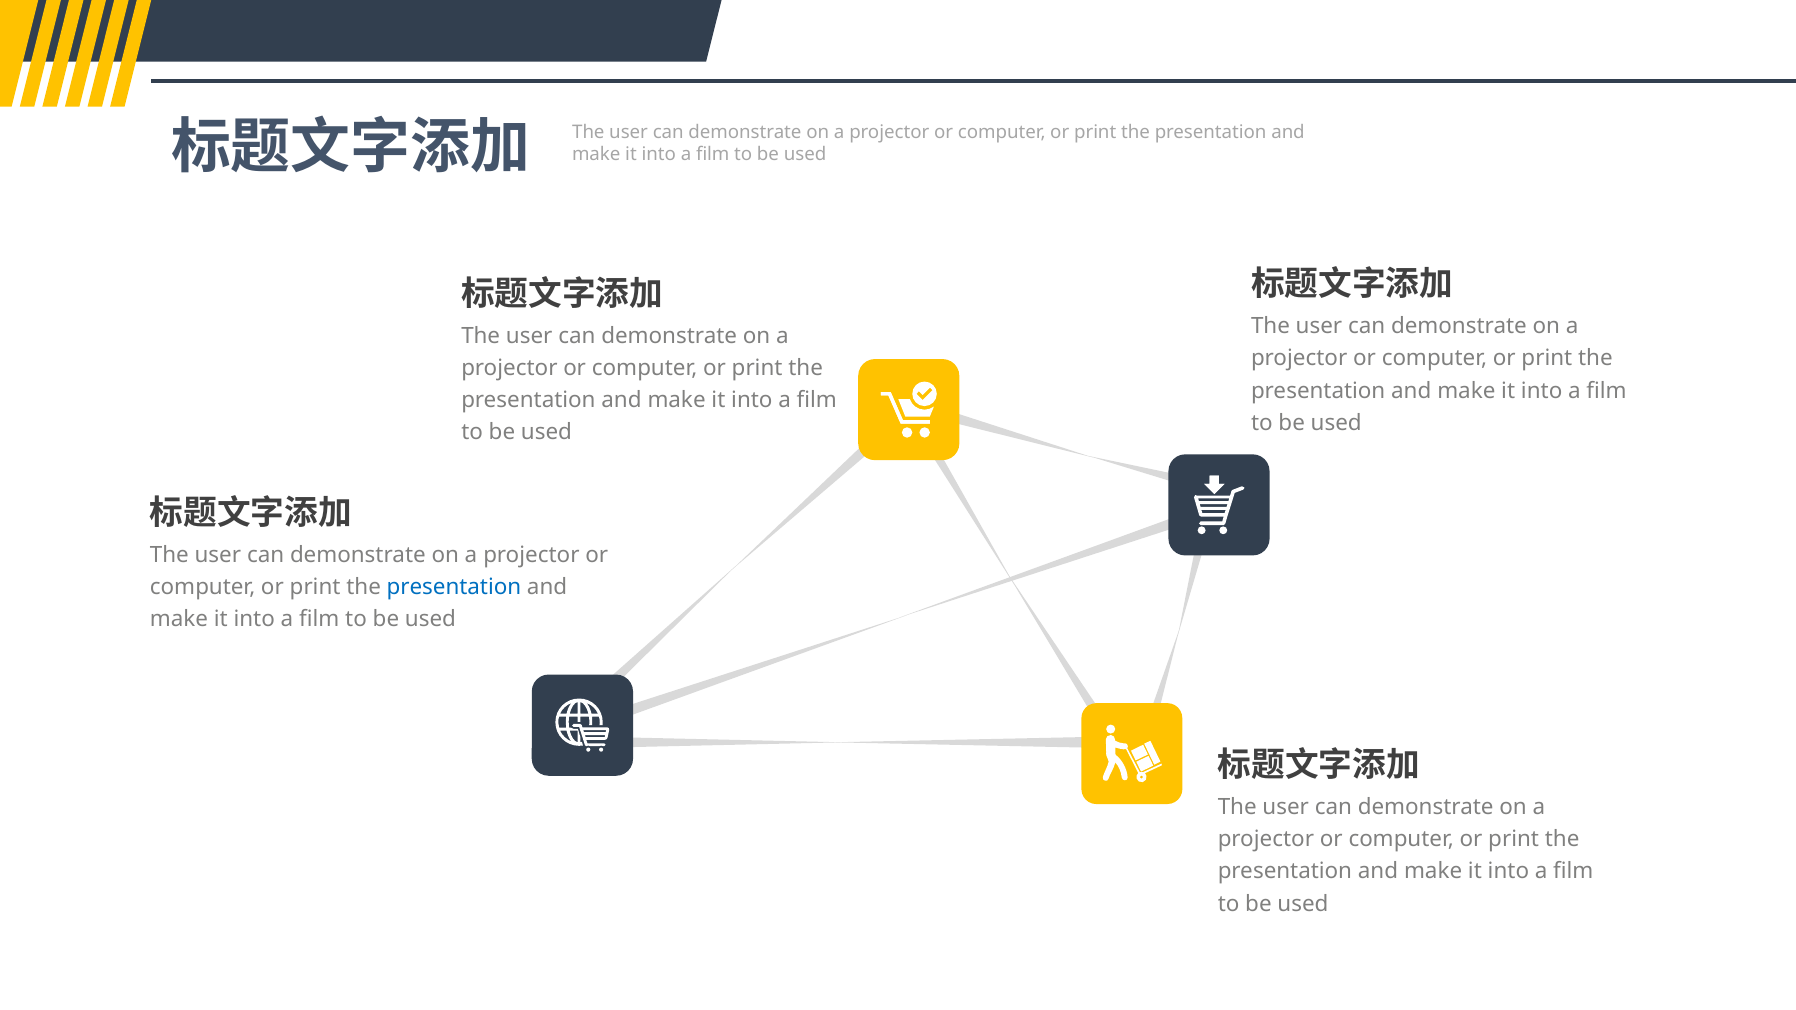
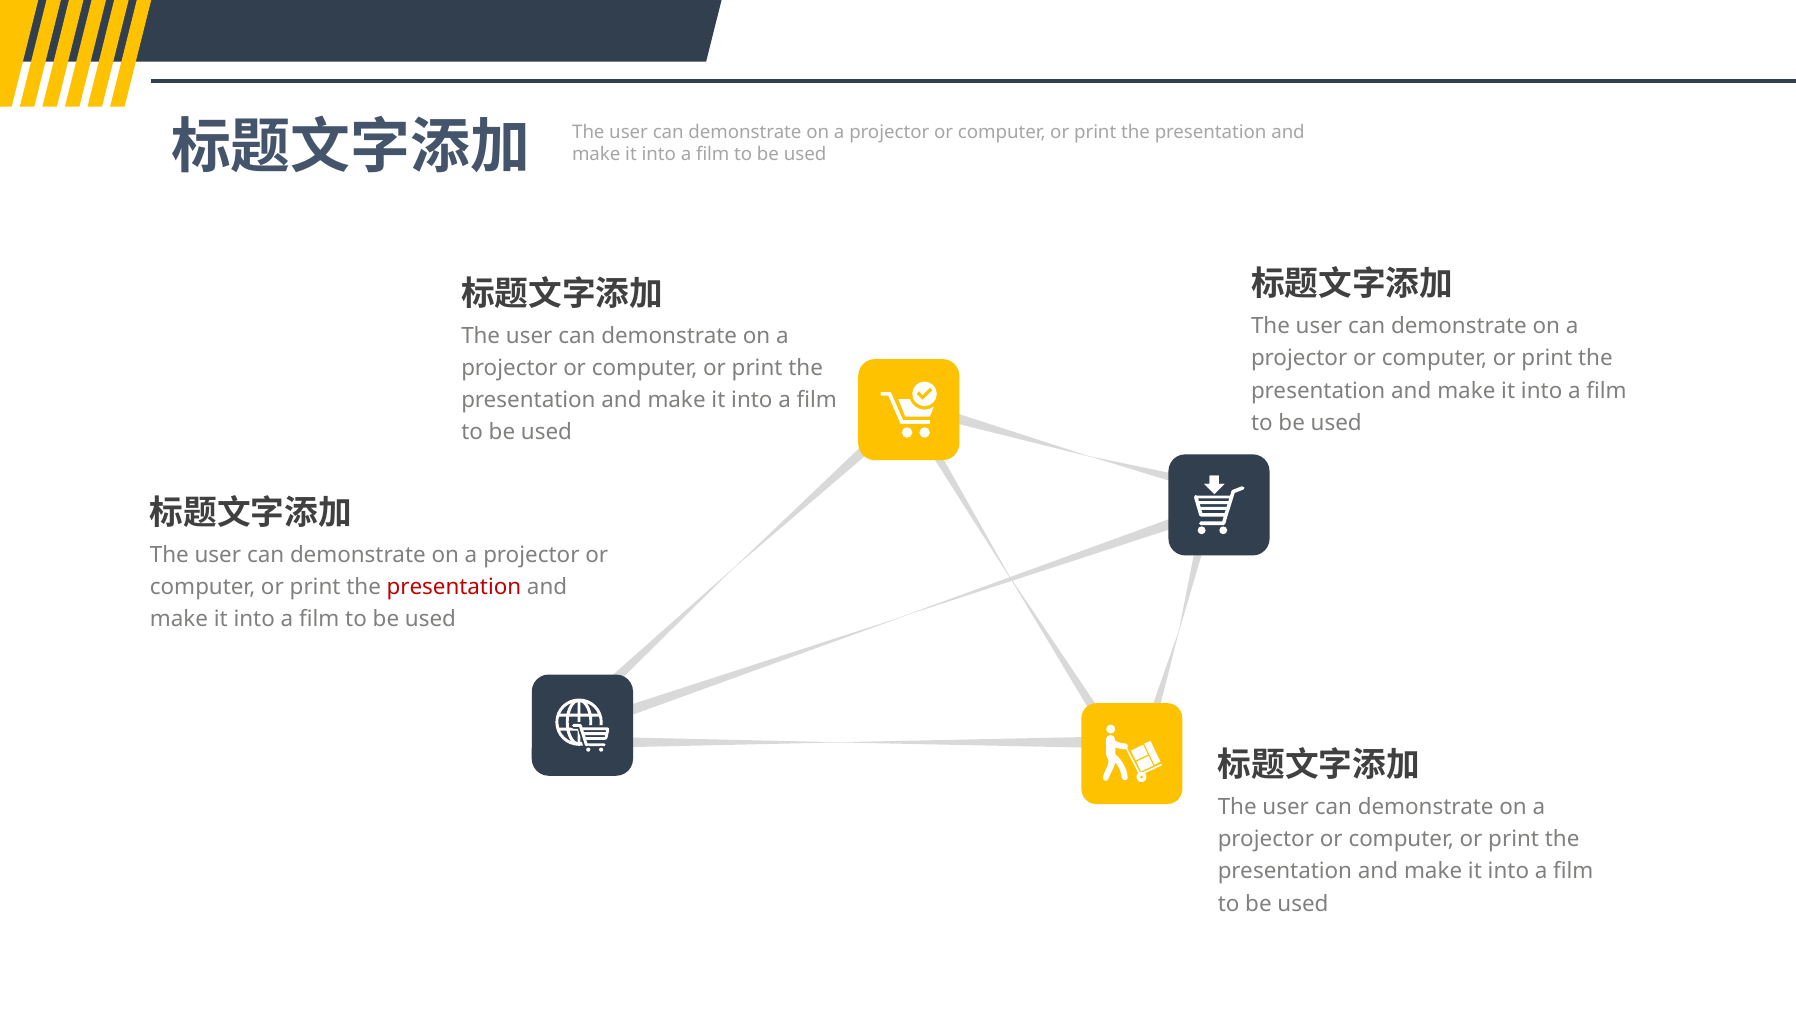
presentation at (454, 587) colour: blue -> red
